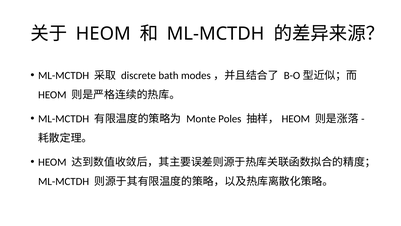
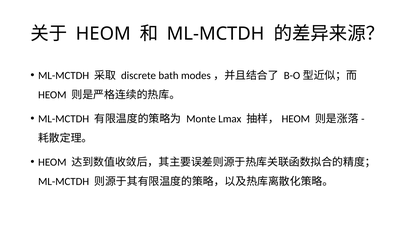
Poles: Poles -> Lmax
